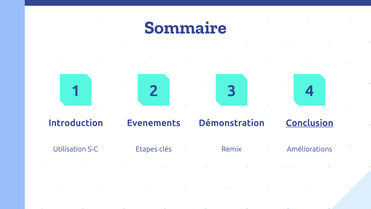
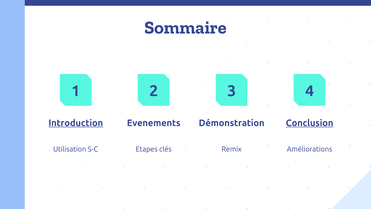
Introduction underline: none -> present
